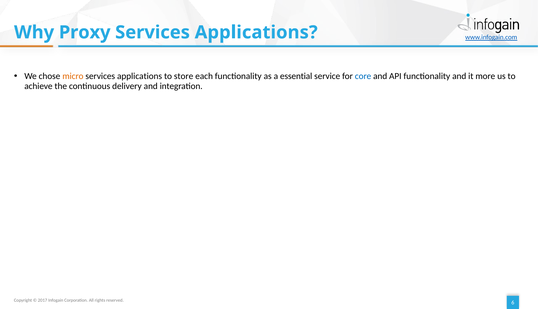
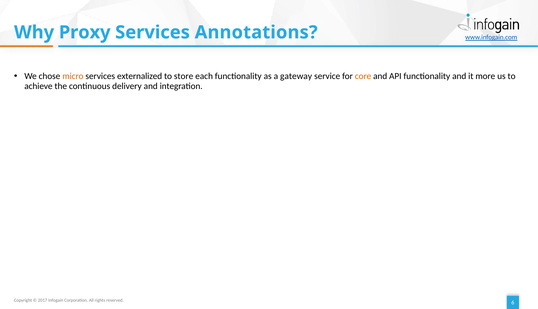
Applications at (256, 32): Applications -> Annotations
applications at (140, 76): applications -> externalized
essential: essential -> gateway
core colour: blue -> orange
